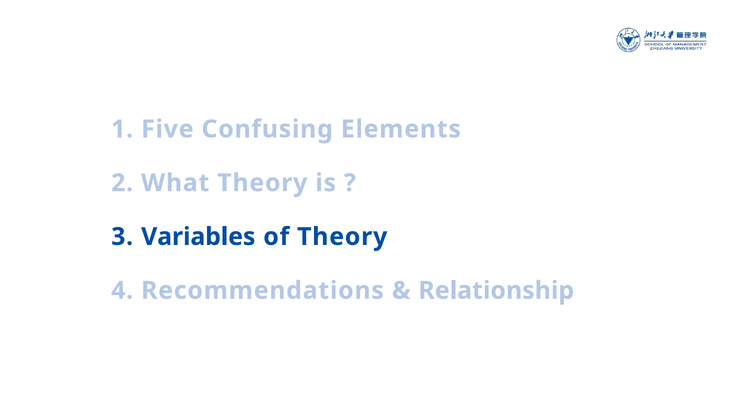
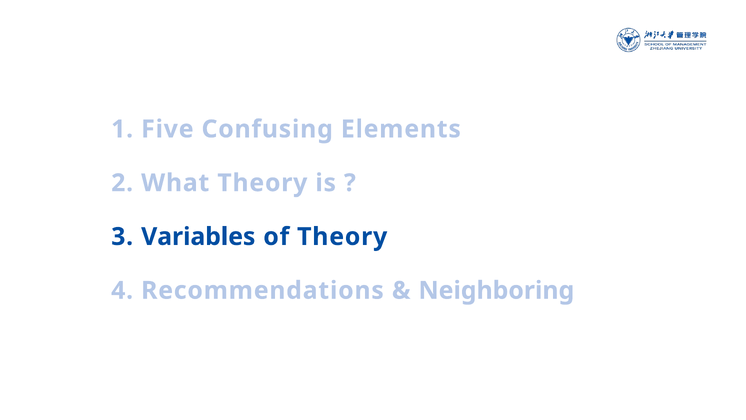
Relationship: Relationship -> Neighboring
